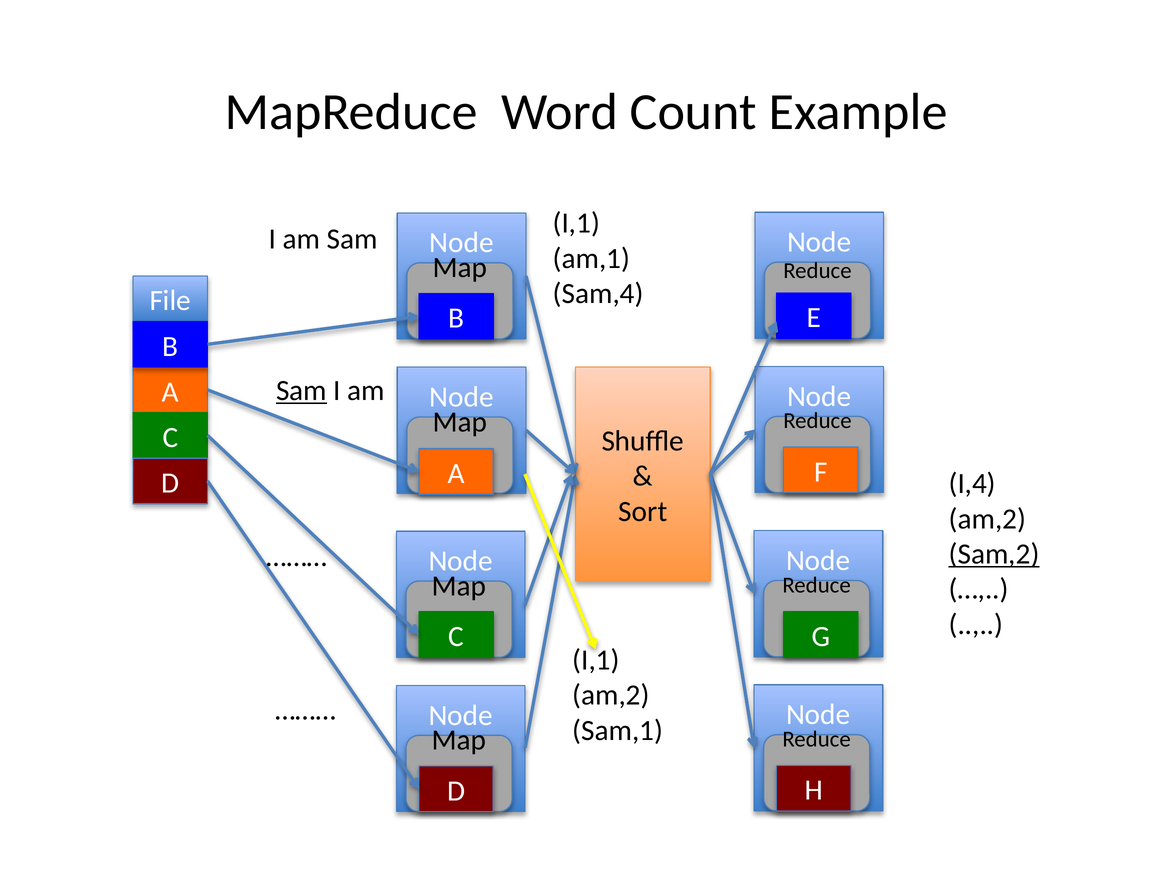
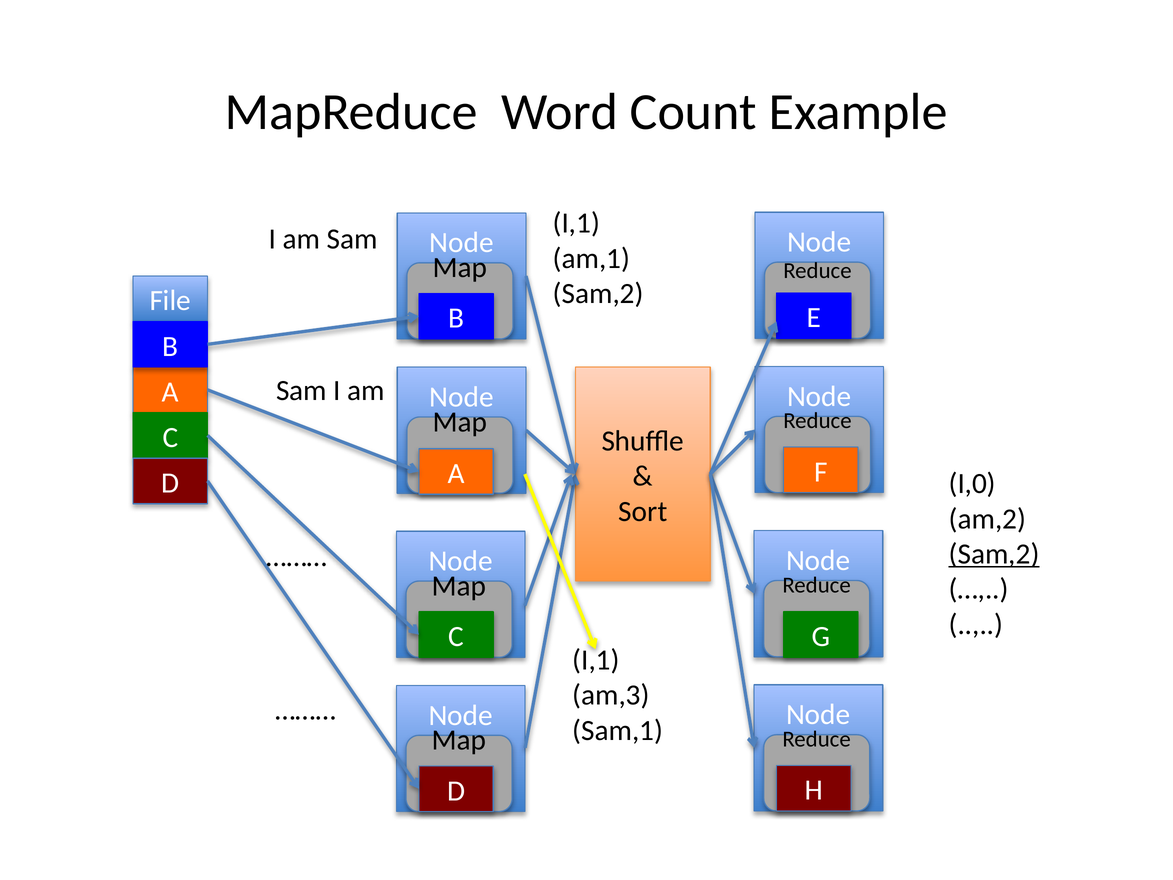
Sam,4 at (598, 294): Sam,4 -> Sam,2
Sam at (301, 391) underline: present -> none
I,4: I,4 -> I,0
am,2 at (611, 695): am,2 -> am,3
